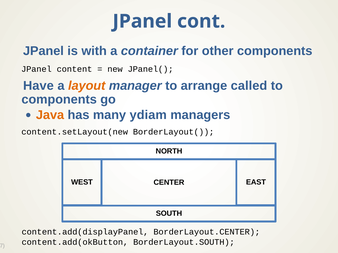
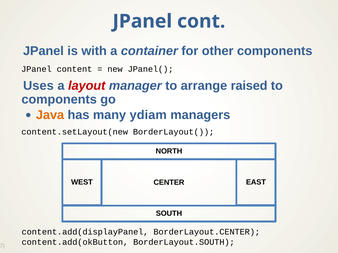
Have: Have -> Uses
layout colour: orange -> red
called: called -> raised
